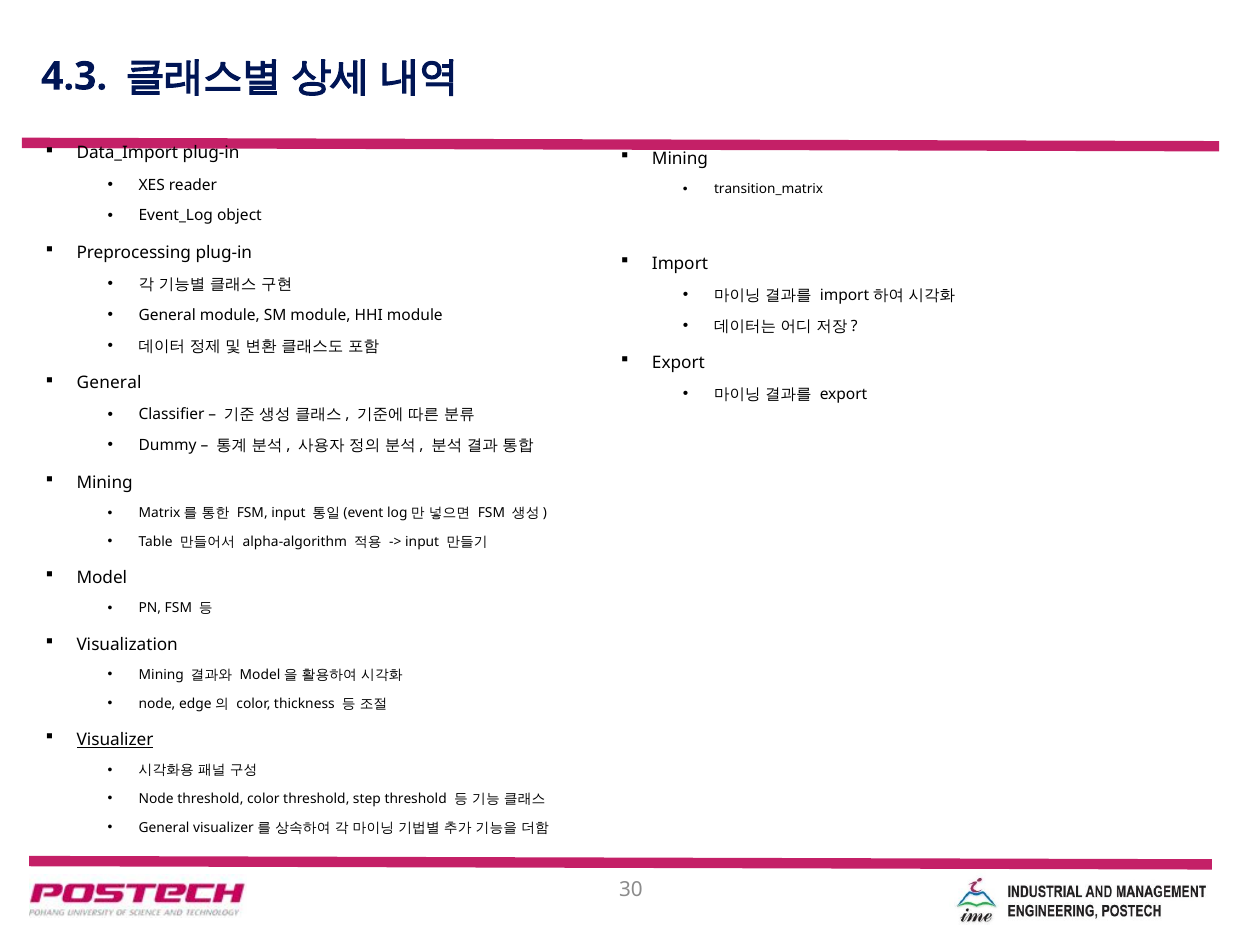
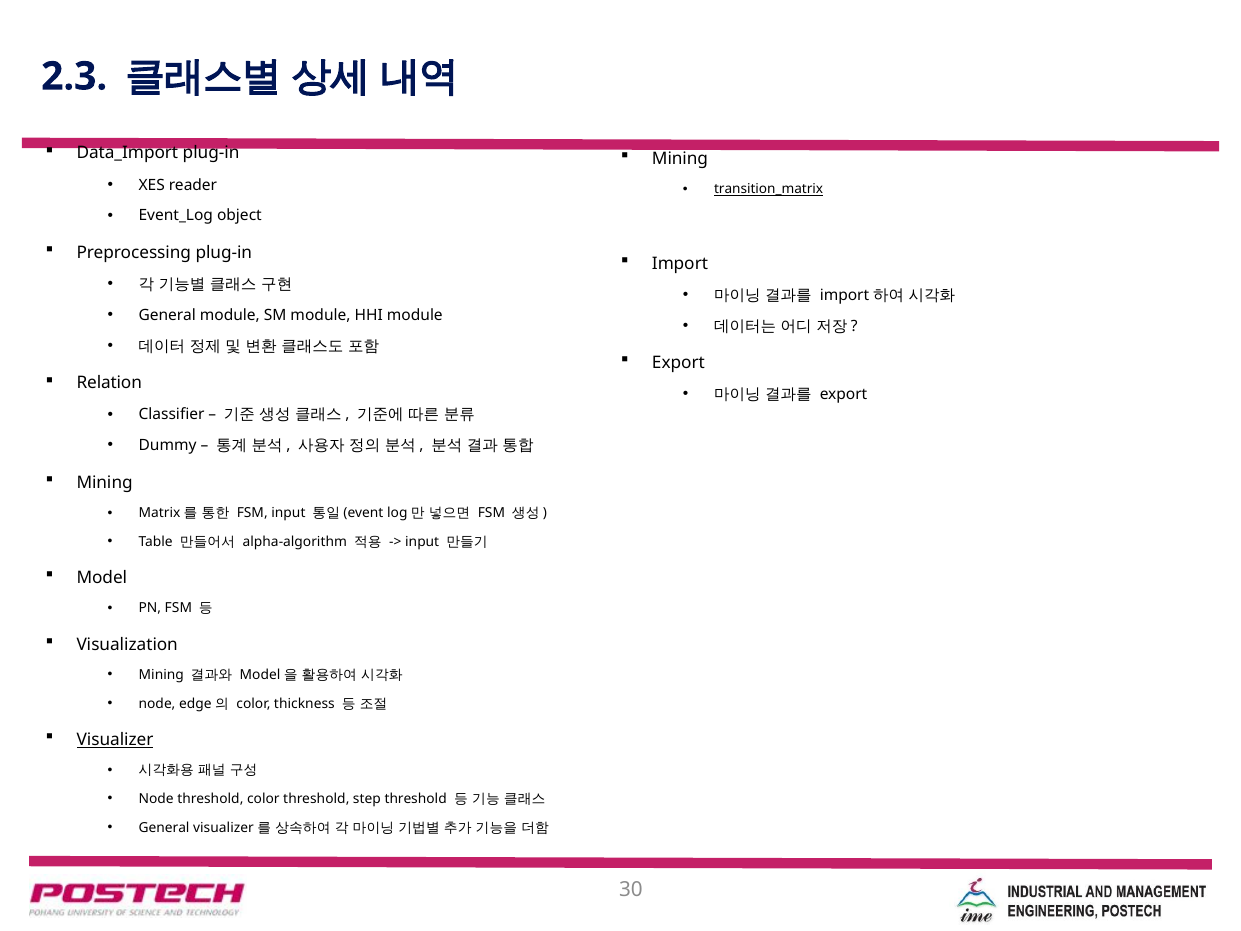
4.3: 4.3 -> 2.3
transition_matrix underline: none -> present
General at (109, 383): General -> Relation
